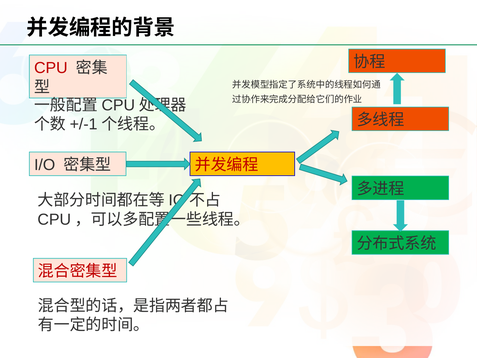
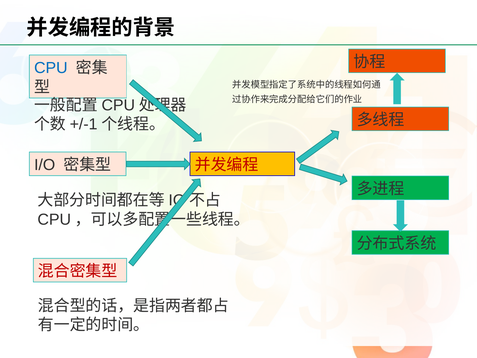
CPU colour: red -> blue
